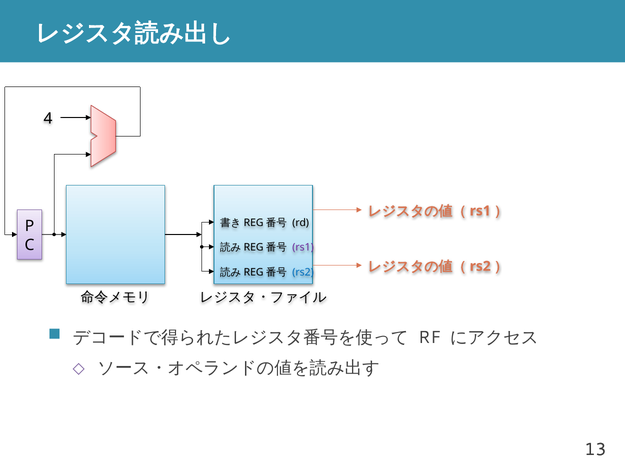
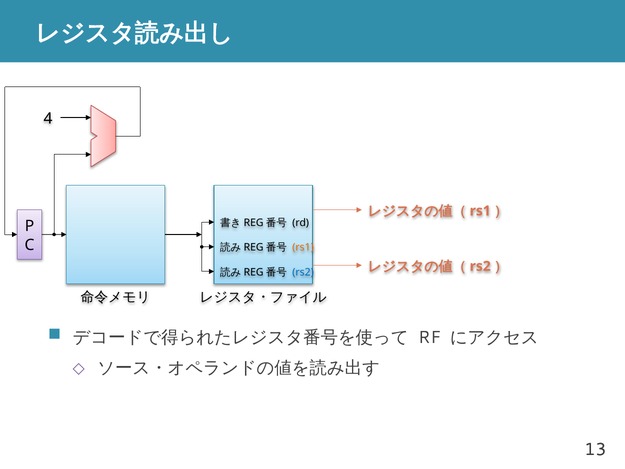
rs1 at (303, 247) colour: purple -> orange
